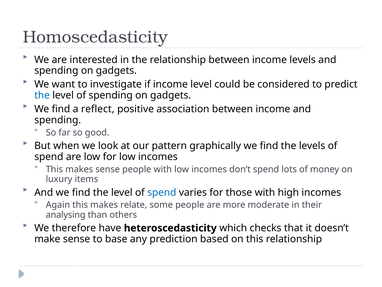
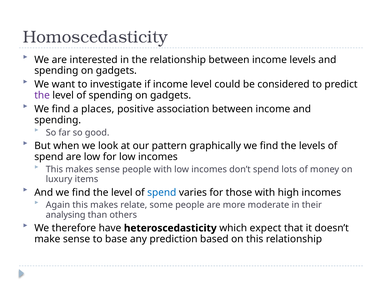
the at (42, 95) colour: blue -> purple
reflect: reflect -> places
checks: checks -> expect
